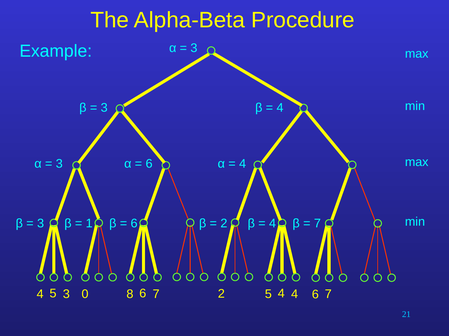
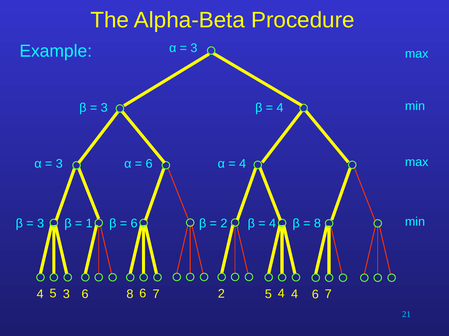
7 at (317, 224): 7 -> 8
3 0: 0 -> 6
